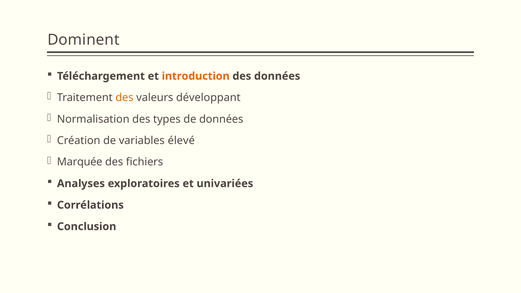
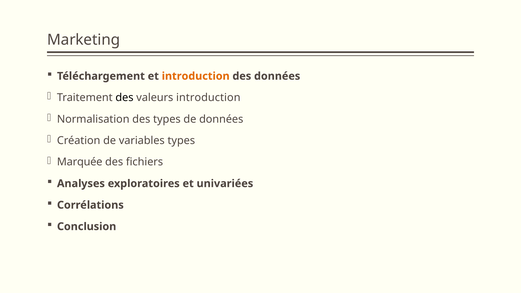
Dominent: Dominent -> Marketing
des at (124, 98) colour: orange -> black
valeurs développant: développant -> introduction
variables élevé: élevé -> types
